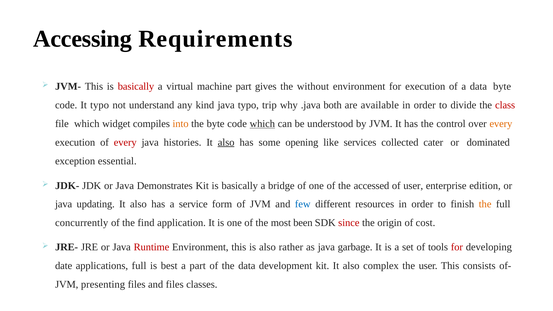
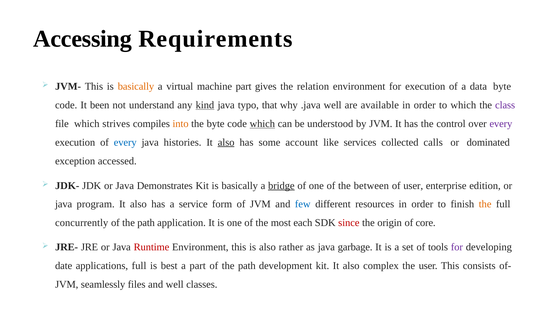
basically at (136, 86) colour: red -> orange
without: without -> relation
It typo: typo -> been
kind underline: none -> present
trip: trip -> that
.java both: both -> well
to divide: divide -> which
class colour: red -> purple
widget: widget -> strives
every at (501, 124) colour: orange -> purple
every at (125, 142) colour: red -> blue
opening: opening -> account
cater: cater -> calls
essential: essential -> accessed
bridge underline: none -> present
accessed: accessed -> between
updating: updating -> program
find at (146, 223): find -> path
been: been -> each
cost: cost -> core
for at (457, 247) colour: red -> purple
part of the data: data -> path
presenting: presenting -> seamlessly
and files: files -> well
